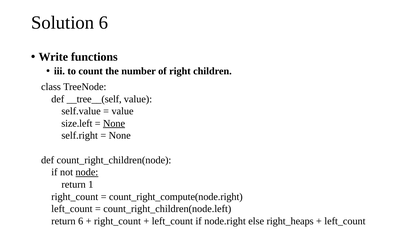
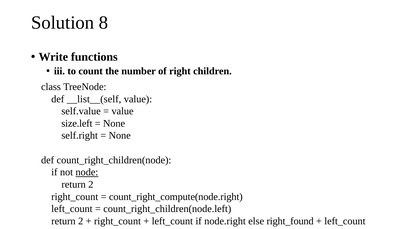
Solution 6: 6 -> 8
__tree__(self: __tree__(self -> __list__(self
None at (114, 123) underline: present -> none
1 at (91, 184): 1 -> 2
6 at (81, 221): 6 -> 2
right_heaps: right_heaps -> right_found
